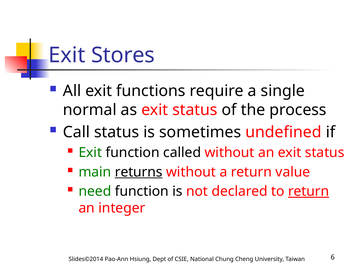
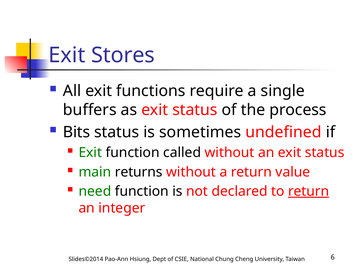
normal: normal -> buffers
Call: Call -> Bits
returns underline: present -> none
